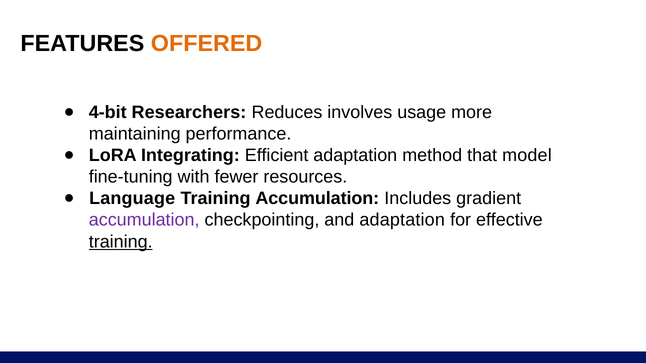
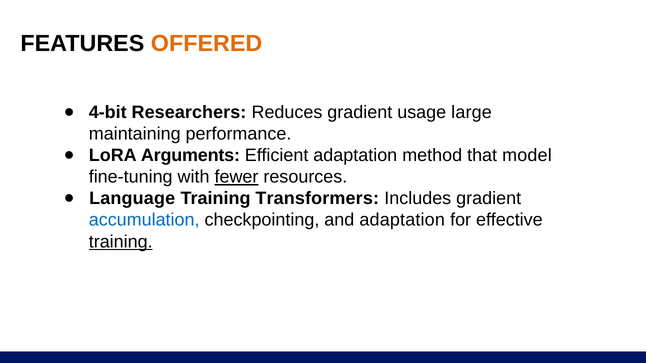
Reduces involves: involves -> gradient
more: more -> large
Integrating: Integrating -> Arguments
fewer underline: none -> present
Training Accumulation: Accumulation -> Transformers
accumulation at (144, 220) colour: purple -> blue
